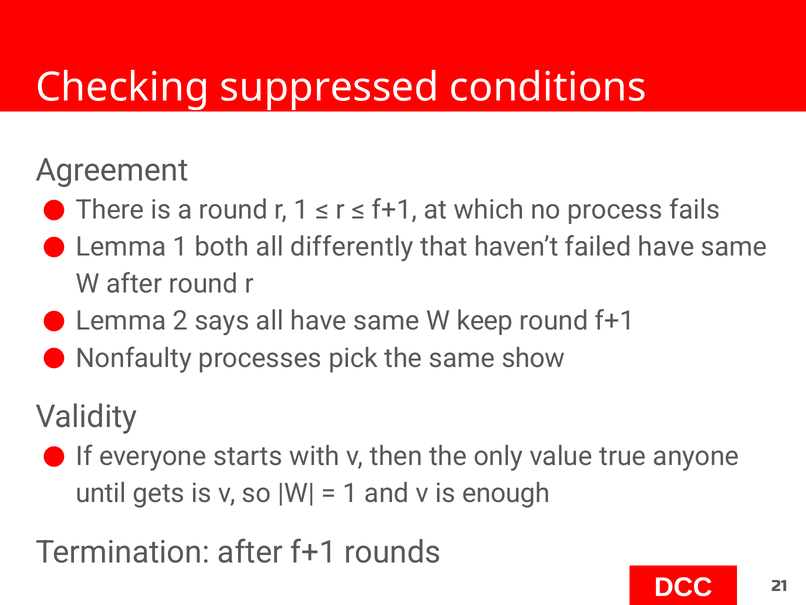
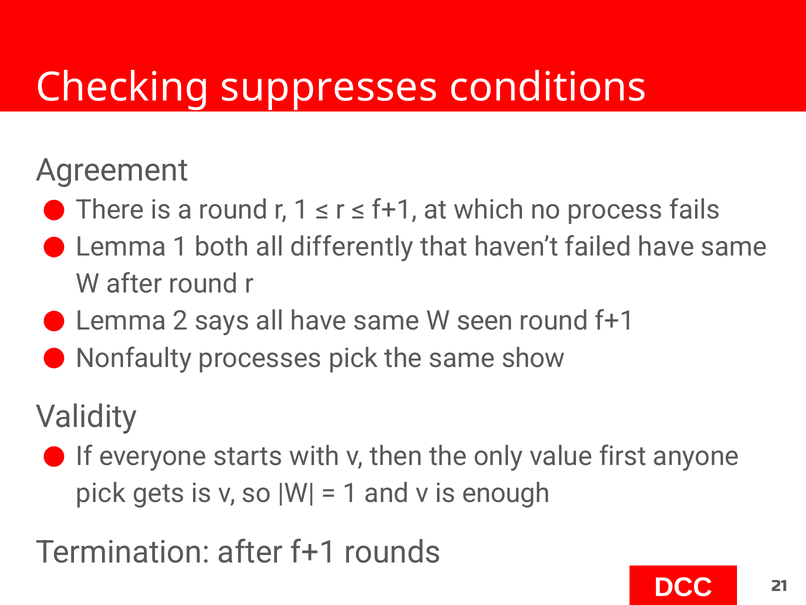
suppressed: suppressed -> suppresses
keep: keep -> seen
true: true -> first
until at (101, 493): until -> pick
